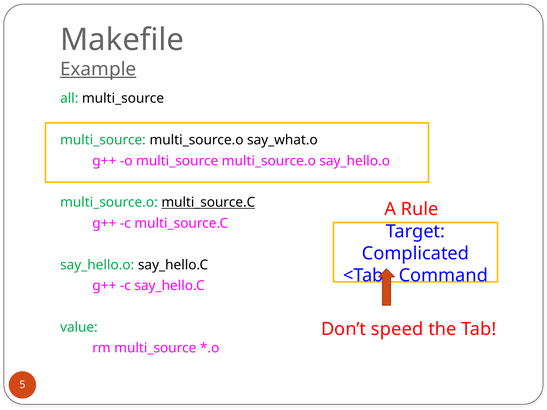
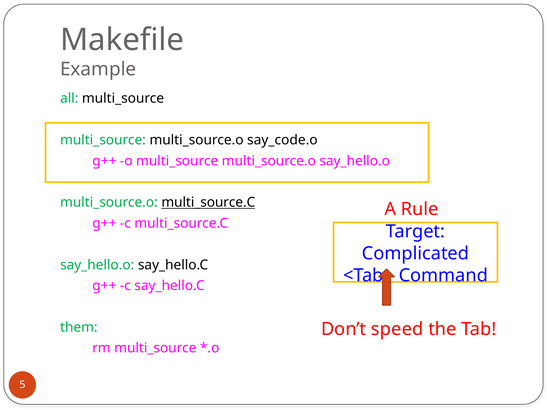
Example underline: present -> none
say_what.o: say_what.o -> say_code.o
value: value -> them
